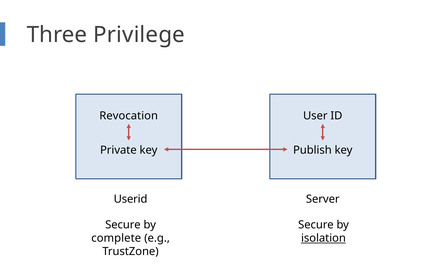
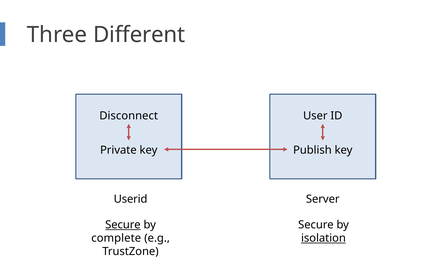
Privilege: Privilege -> Different
Revocation: Revocation -> Disconnect
Secure at (123, 225) underline: none -> present
